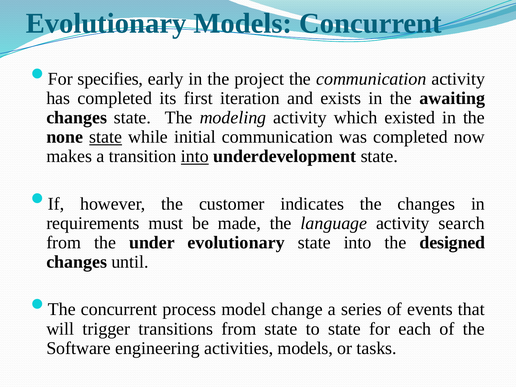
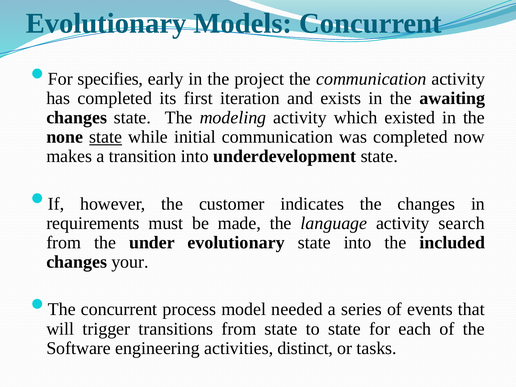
into at (195, 156) underline: present -> none
designed: designed -> included
until: until -> your
change: change -> needed
activities models: models -> distinct
